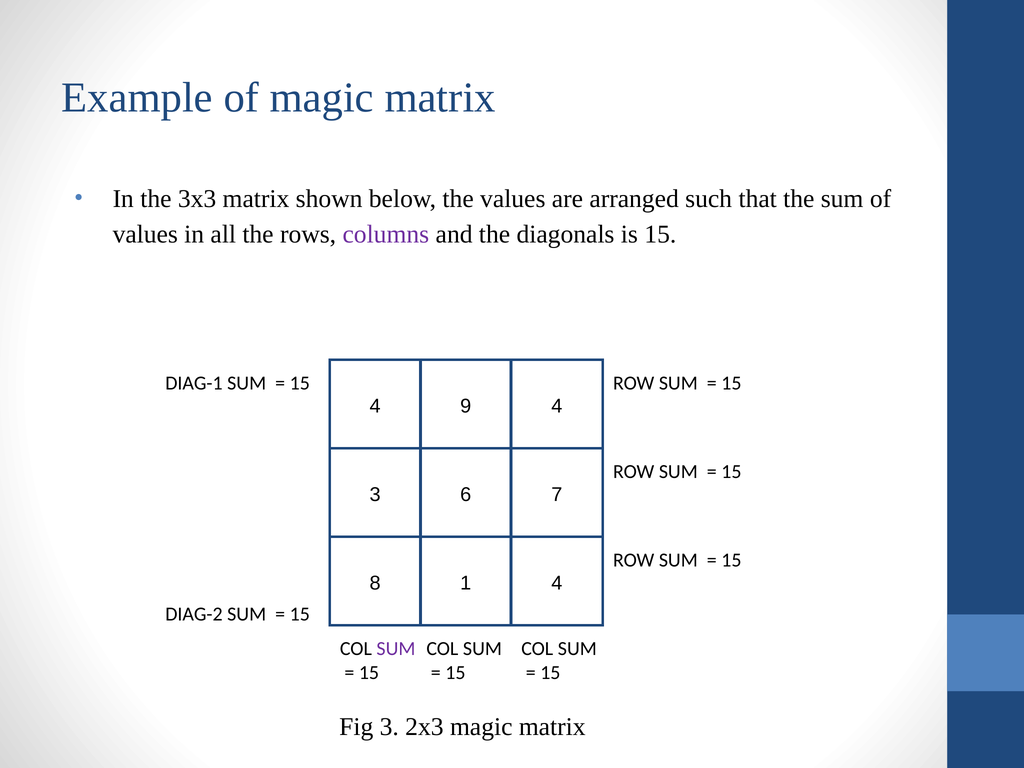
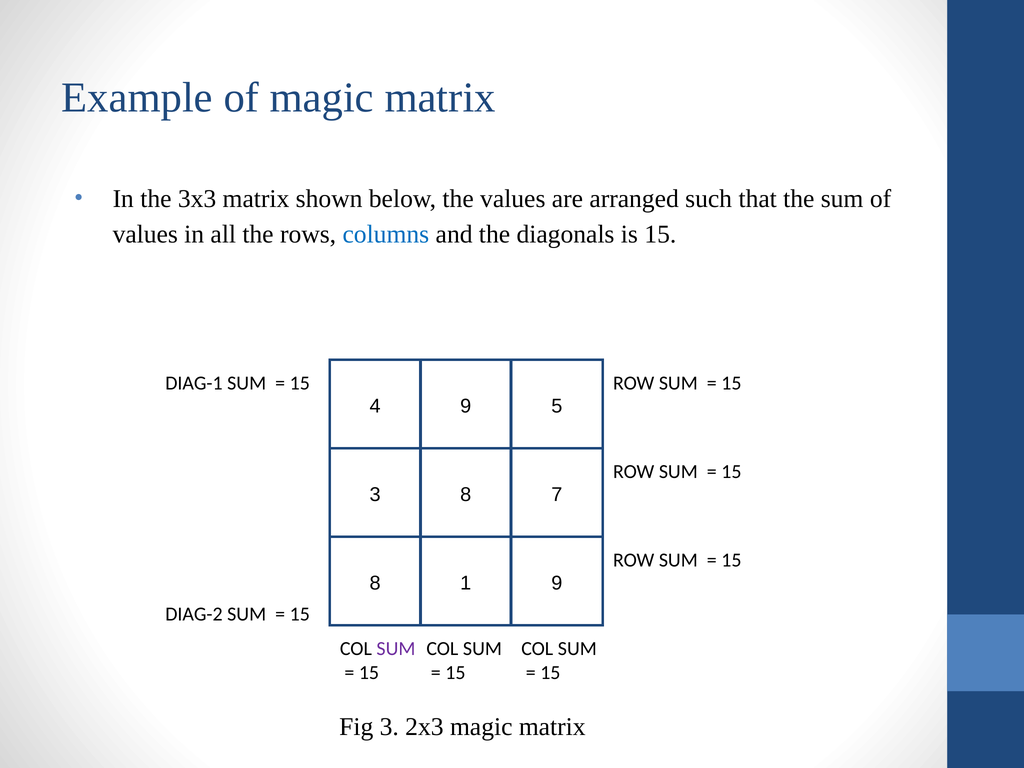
columns colour: purple -> blue
9 4: 4 -> 5
3 6: 6 -> 8
1 4: 4 -> 9
